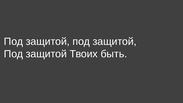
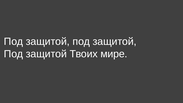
быть: быть -> мире
